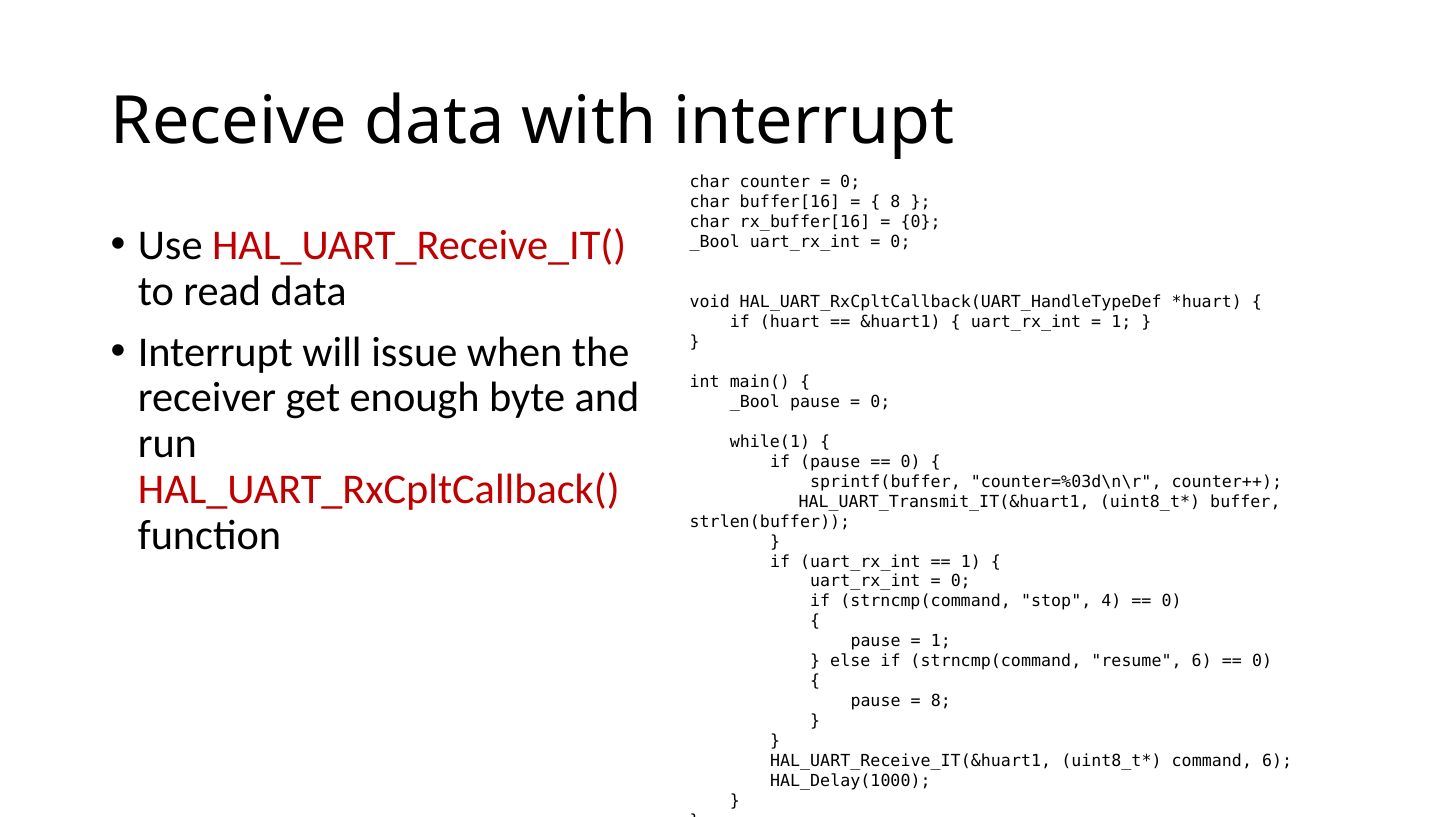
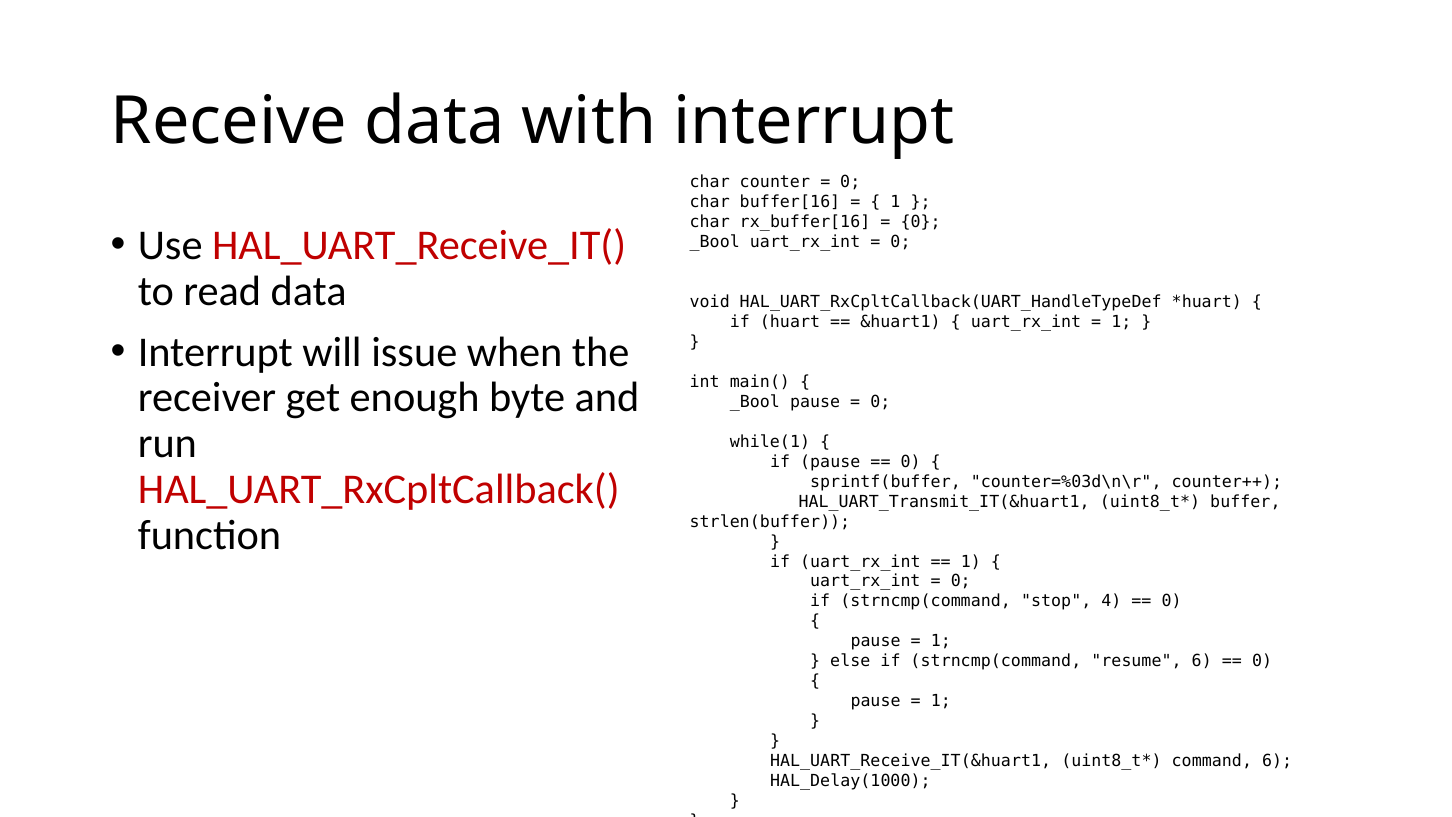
8 at (895, 202): 8 -> 1
8 at (941, 701): 8 -> 1
